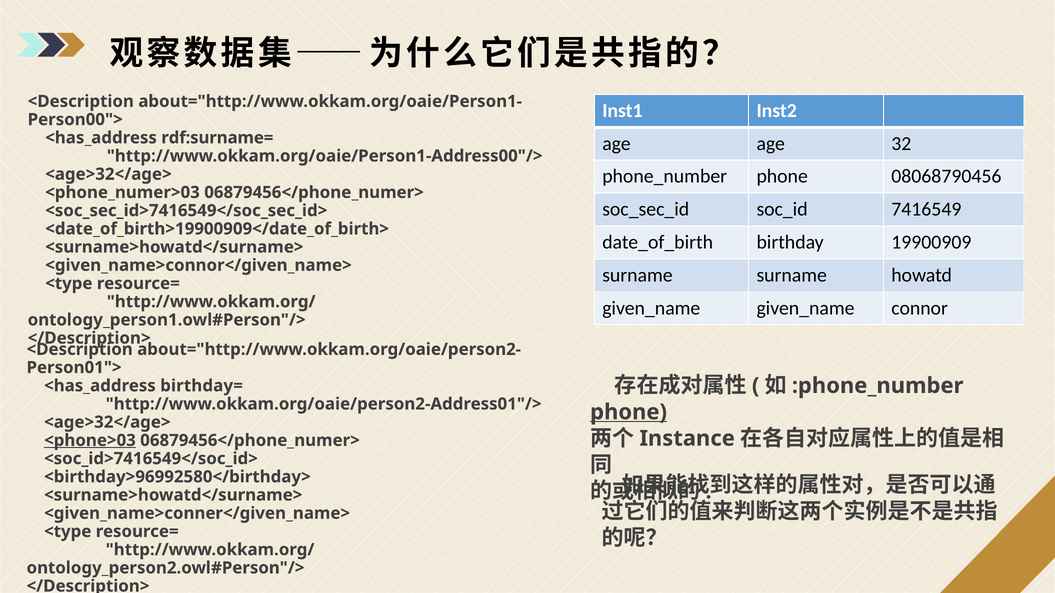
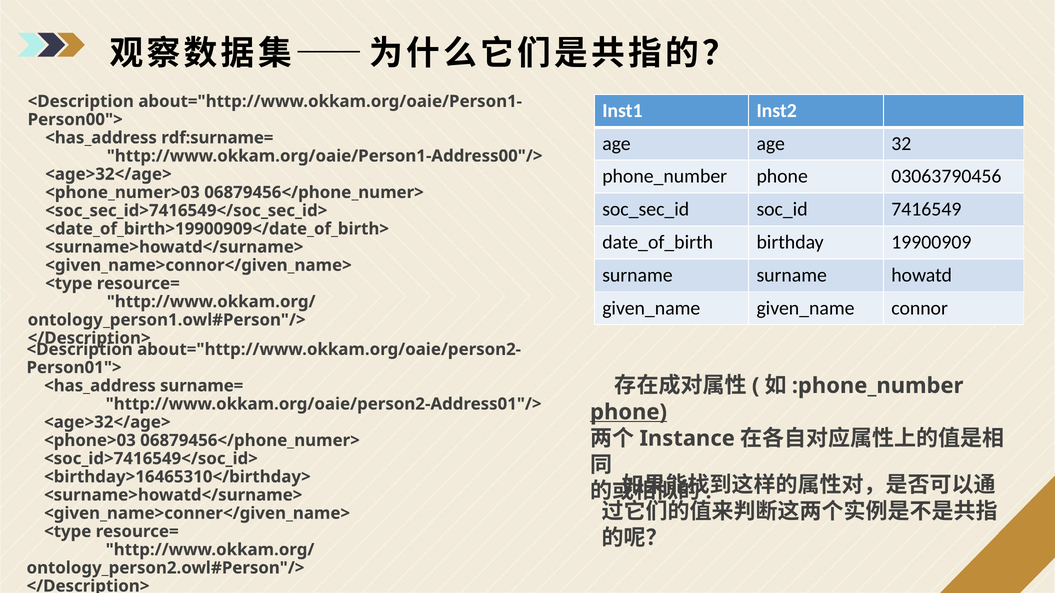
08068790456: 08068790456 -> 03063790456
birthday=: birthday= -> surname=
<phone>03 underline: present -> none
<birthday>96992580</birthday>: <birthday>96992580</birthday> -> <birthday>16465310</birthday>
